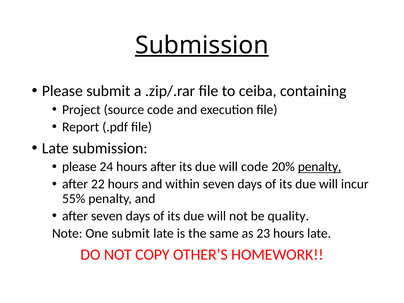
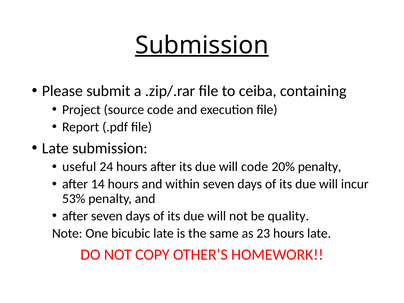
please at (79, 167): please -> useful
penalty at (320, 167) underline: present -> none
22: 22 -> 14
55%: 55% -> 53%
One submit: submit -> bicubic
